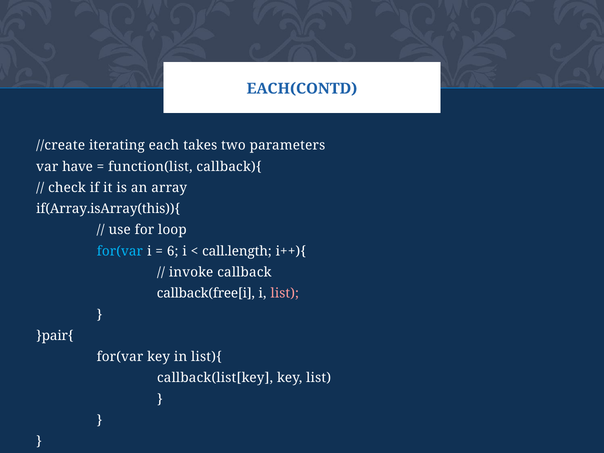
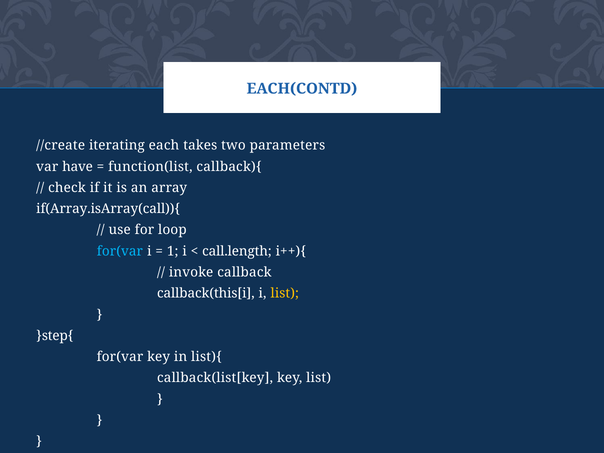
if(Array.isArray(this)){: if(Array.isArray(this)){ -> if(Array.isArray(call)){
6: 6 -> 1
callback(free[i: callback(free[i -> callback(this[i
list at (285, 293) colour: pink -> yellow
}pair{: }pair{ -> }step{
